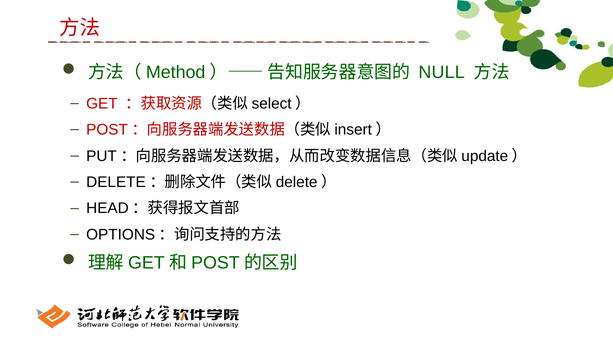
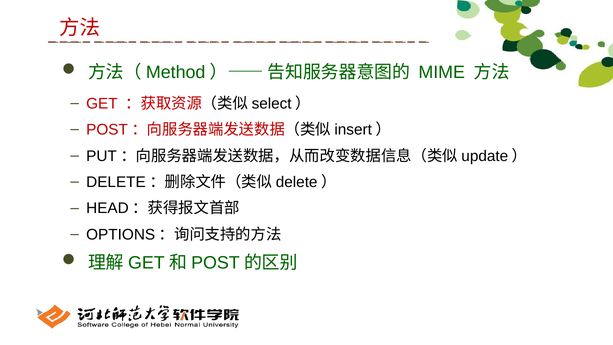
NULL: NULL -> MIME
